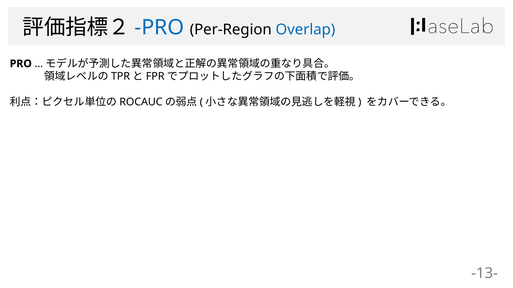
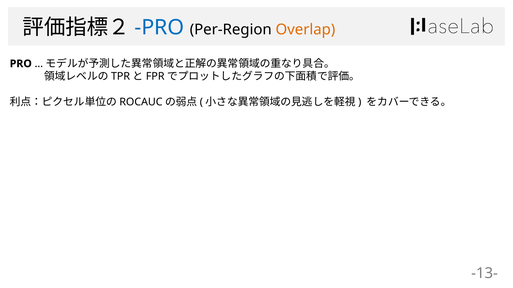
Overlap colour: blue -> orange
